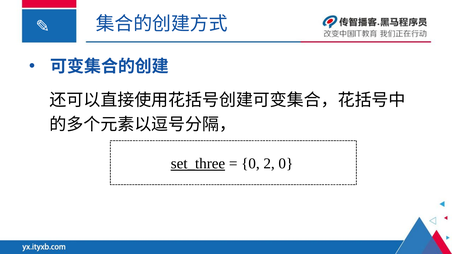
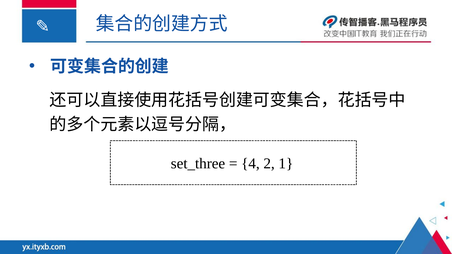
set_three underline: present -> none
0 at (250, 164): 0 -> 4
2 0: 0 -> 1
